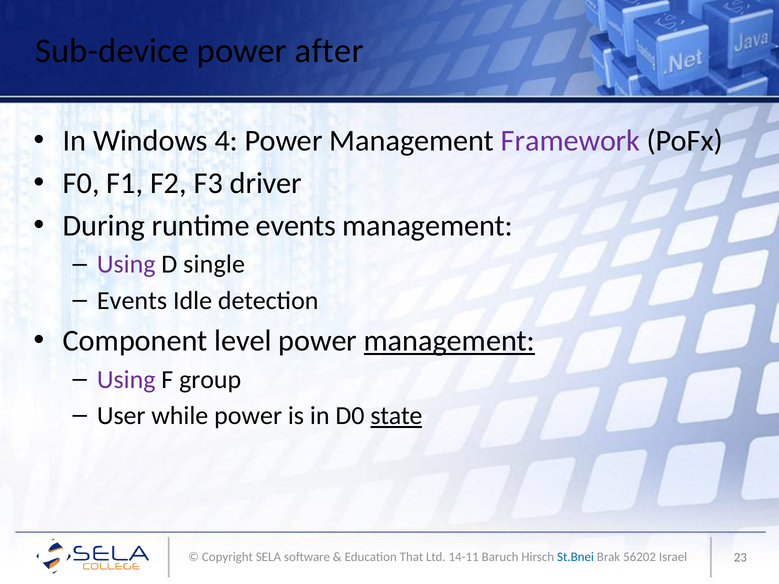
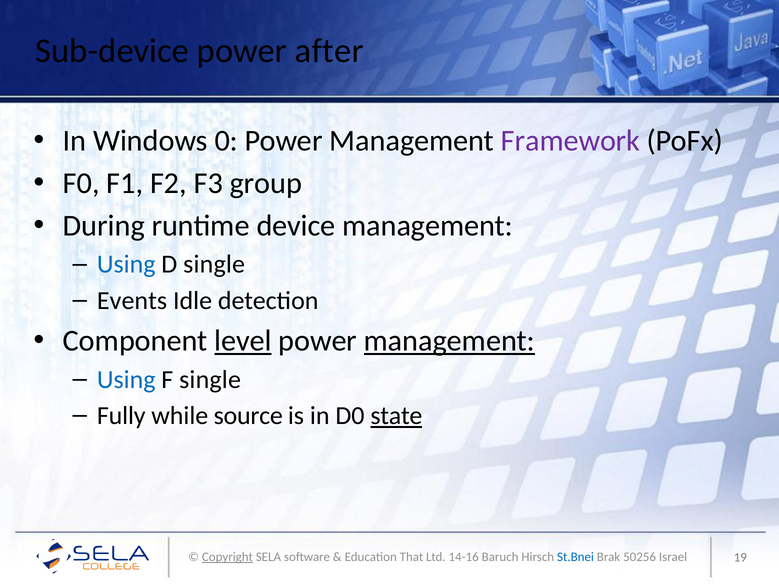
4: 4 -> 0
driver: driver -> group
runtime events: events -> device
Using at (126, 265) colour: purple -> blue
level underline: none -> present
Using at (126, 380) colour: purple -> blue
F group: group -> single
User: User -> Fully
while power: power -> source
Copyright underline: none -> present
14-11: 14-11 -> 14-16
56202: 56202 -> 50256
23: 23 -> 19
